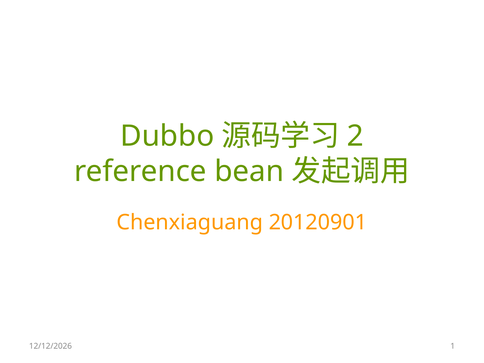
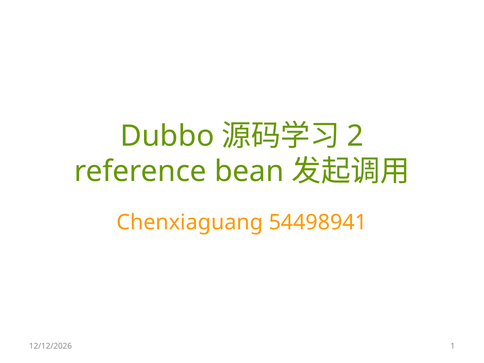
20120901: 20120901 -> 54498941
